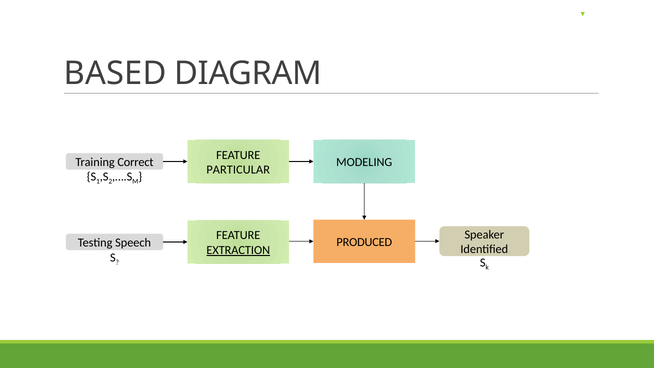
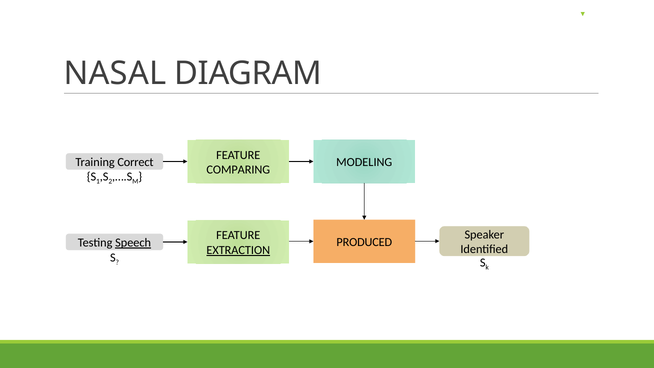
BASED: BASED -> NASAL
PARTICULAR: PARTICULAR -> COMPARING
Speech underline: none -> present
